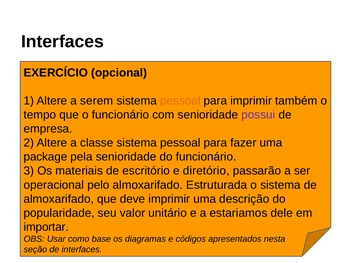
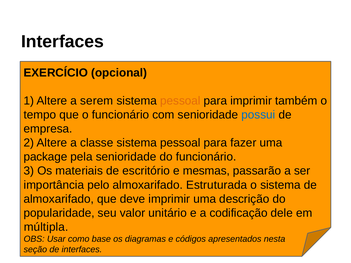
possui colour: purple -> blue
diretório: diretório -> mesmas
operacional: operacional -> importância
estariamos: estariamos -> codificação
importar: importar -> múltipla
